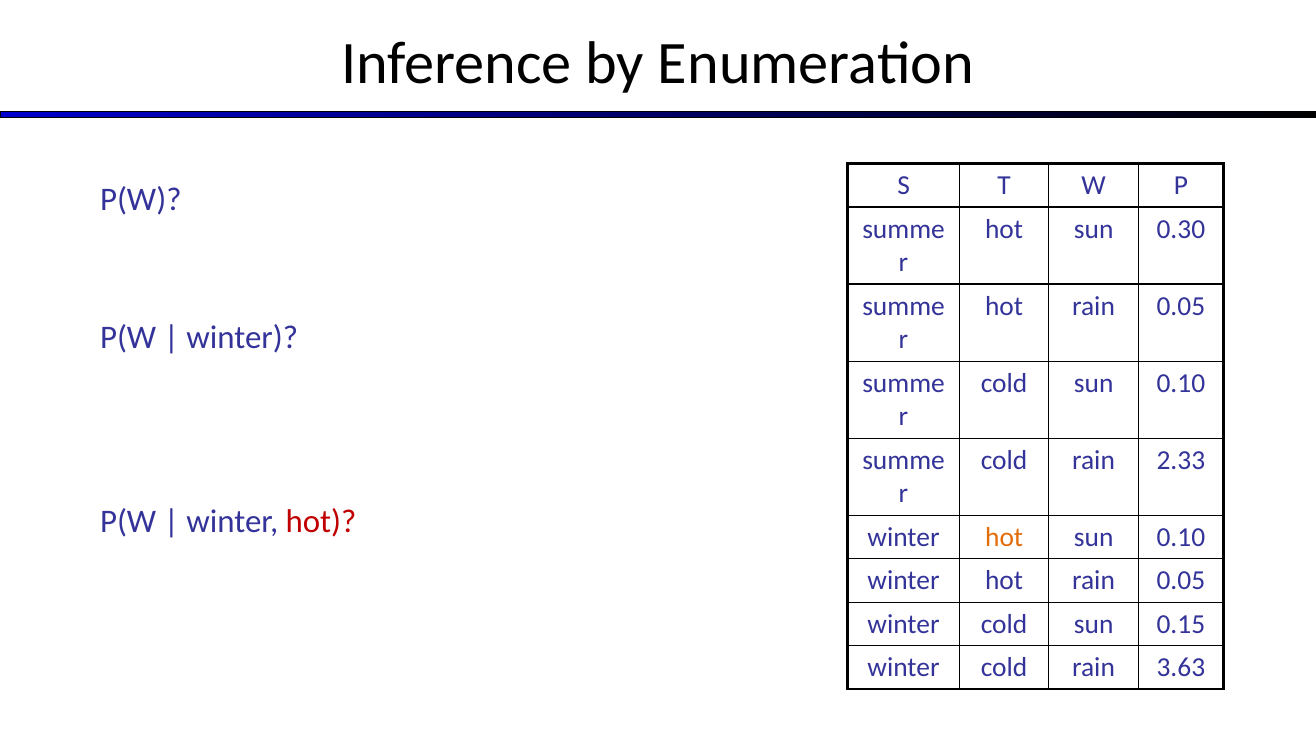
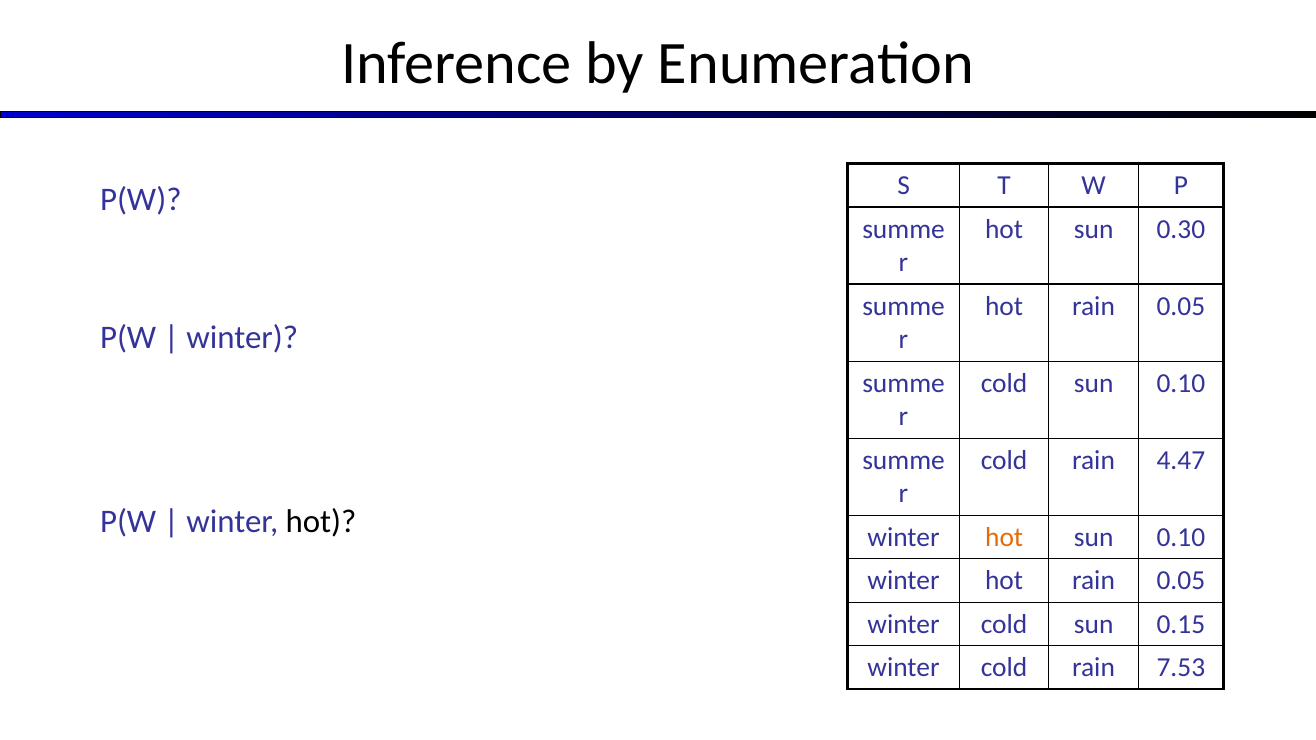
2.33: 2.33 -> 4.47
hot at (321, 522) colour: red -> black
3.63: 3.63 -> 7.53
